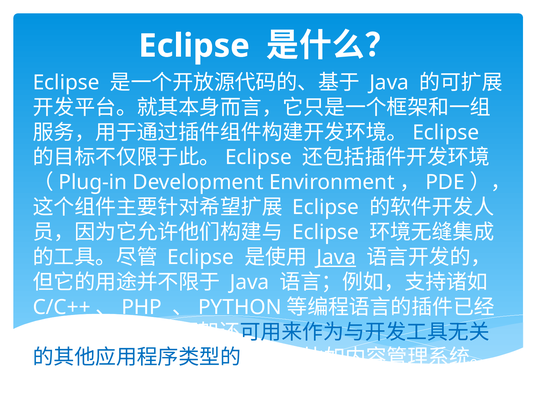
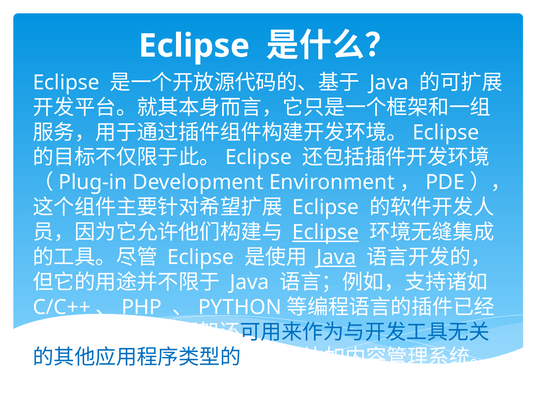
Eclipse at (326, 232) underline: none -> present
